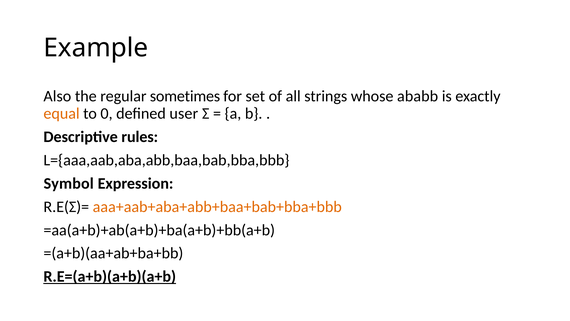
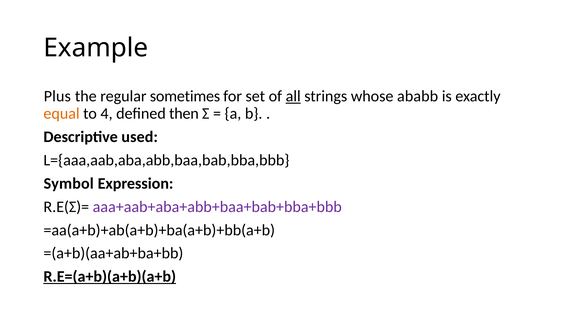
Also: Also -> Plus
all underline: none -> present
0: 0 -> 4
user: user -> then
rules: rules -> used
aaa+aab+aba+abb+baa+bab+bba+bbb colour: orange -> purple
